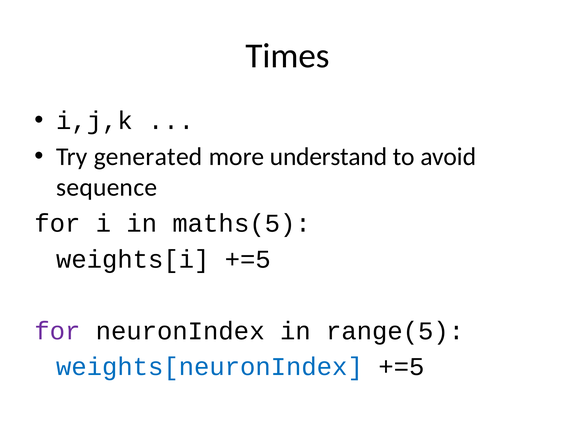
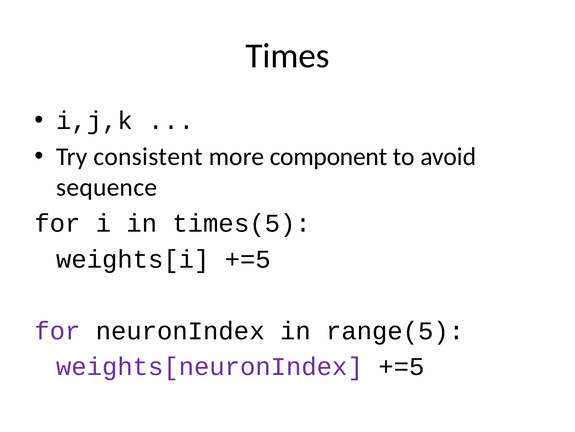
generated: generated -> consistent
understand: understand -> component
maths(5: maths(5 -> times(5
weights[neuronIndex colour: blue -> purple
